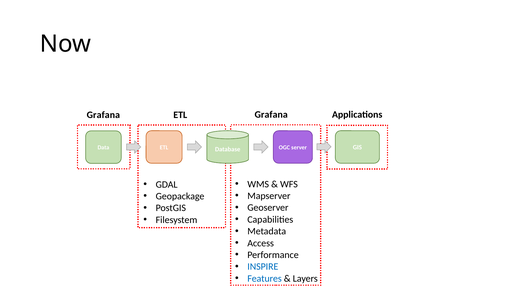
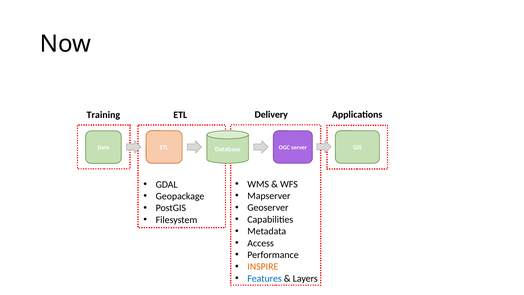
Grafana at (103, 115): Grafana -> Training
ETL Grafana: Grafana -> Delivery
INSPIRE colour: blue -> orange
